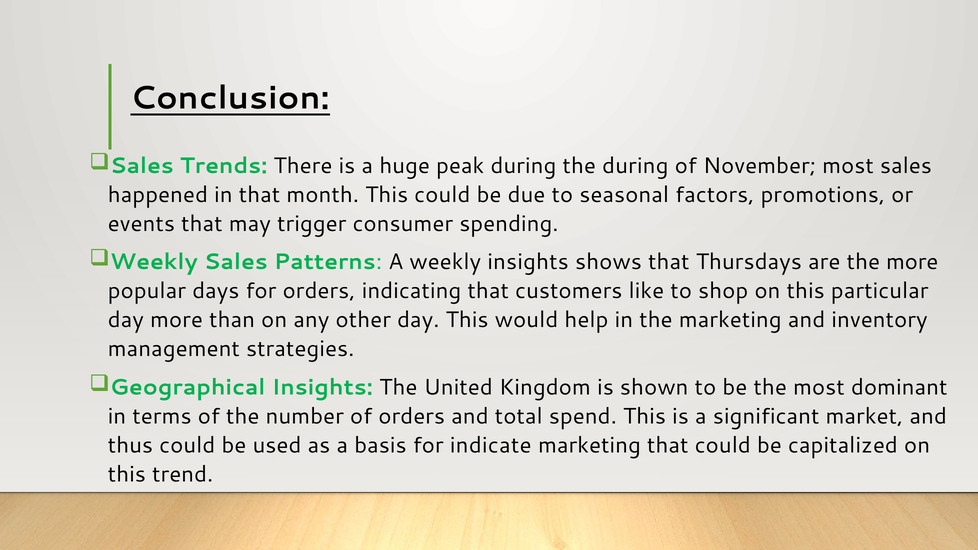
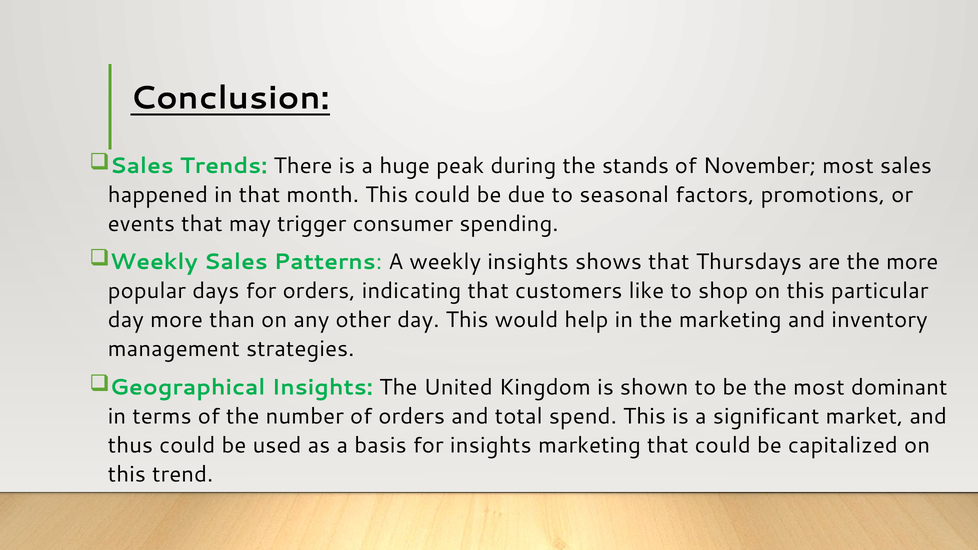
the during: during -> stands
for indicate: indicate -> insights
